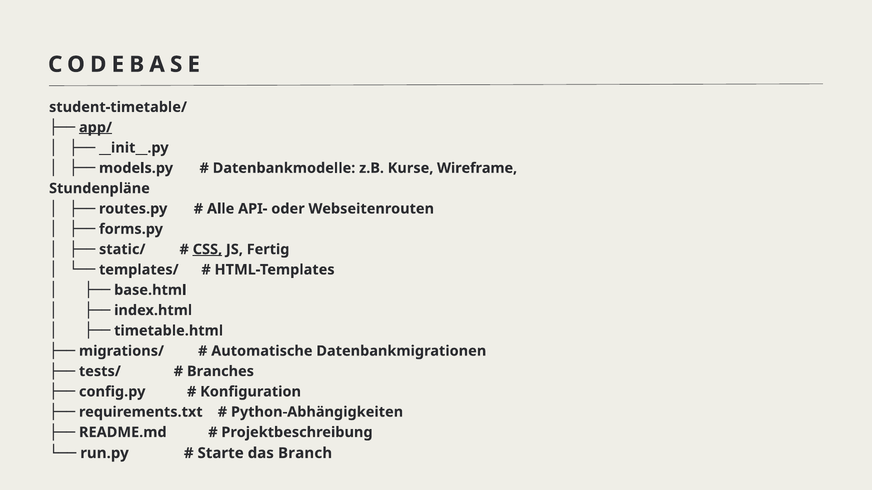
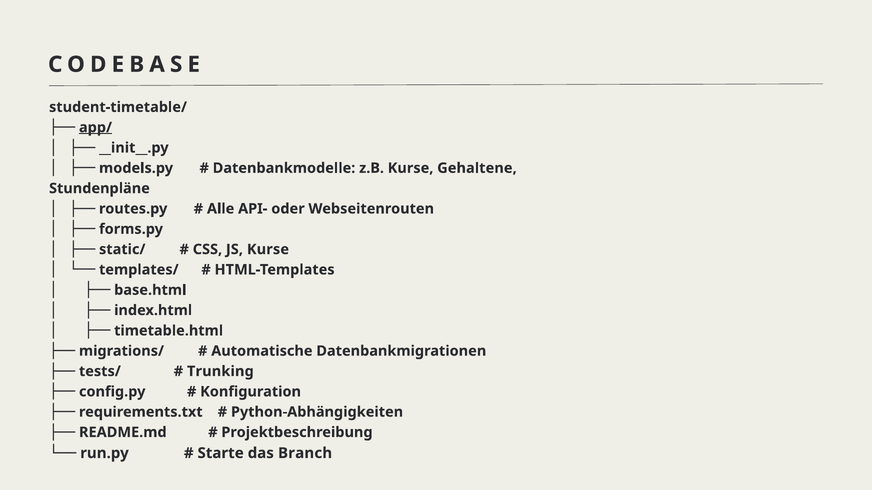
Wireframe: Wireframe -> Gehaltene
CSS underline: present -> none
JS Fertig: Fertig -> Kurse
Branches: Branches -> Trunking
